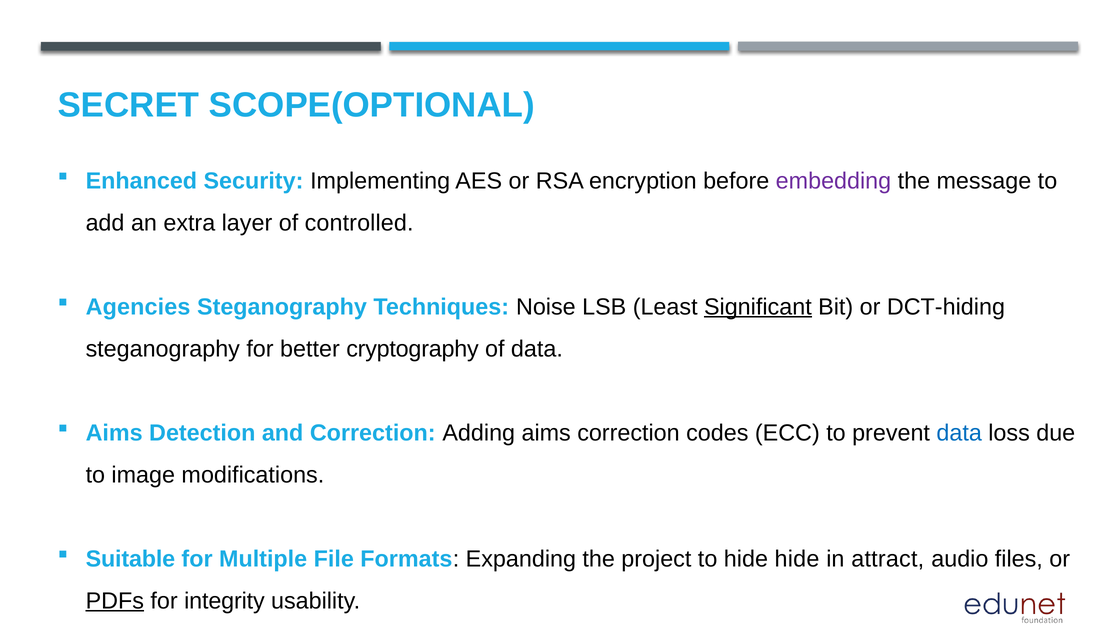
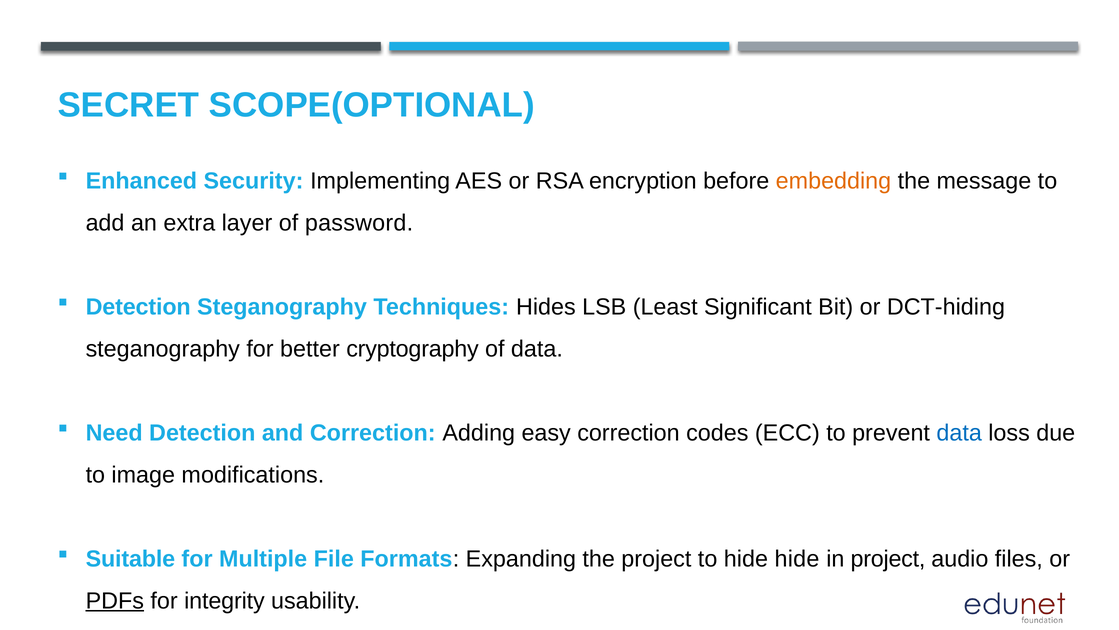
embedding colour: purple -> orange
controlled: controlled -> password
Agencies at (138, 307): Agencies -> Detection
Noise: Noise -> Hides
Significant underline: present -> none
Aims at (114, 433): Aims -> Need
Adding aims: aims -> easy
in attract: attract -> project
